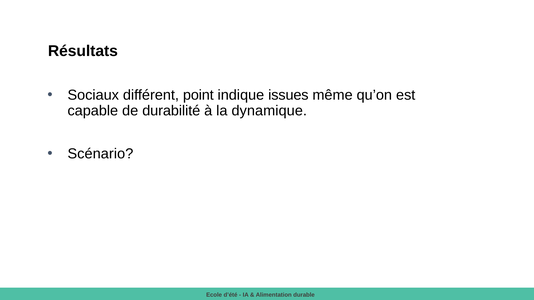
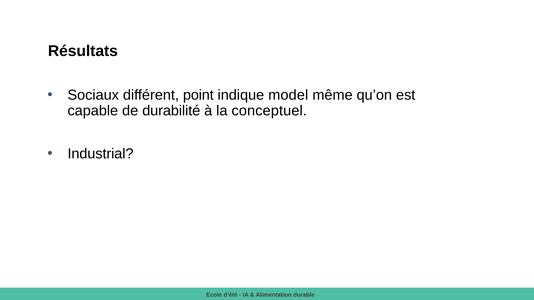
issues: issues -> model
dynamique: dynamique -> conceptuel
Scénario: Scénario -> Industrial
